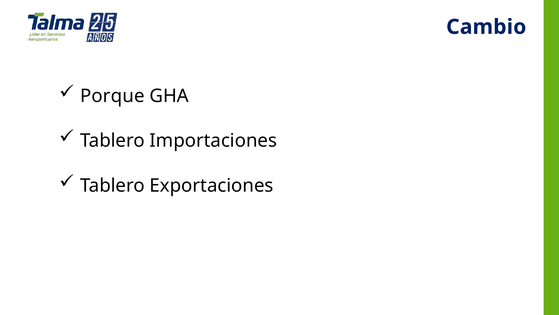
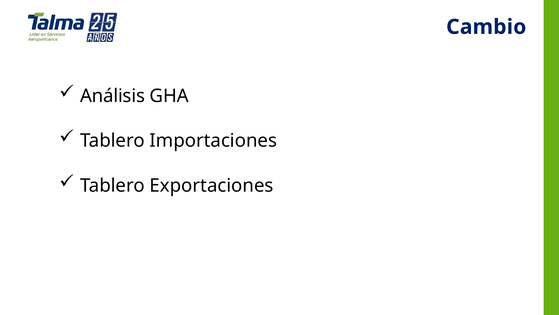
Porque: Porque -> Análisis
